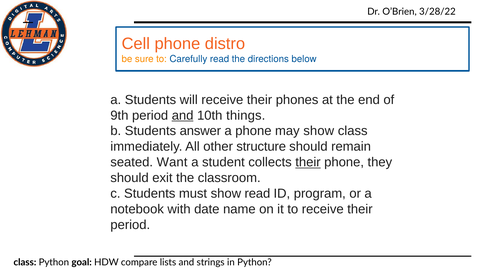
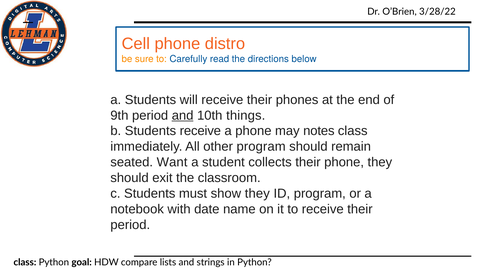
Students answer: answer -> receive
may show: show -> notes
other structure: structure -> program
their at (308, 162) underline: present -> none
show read: read -> they
